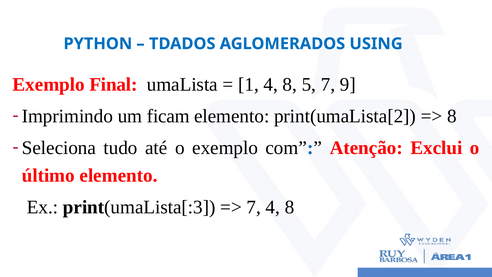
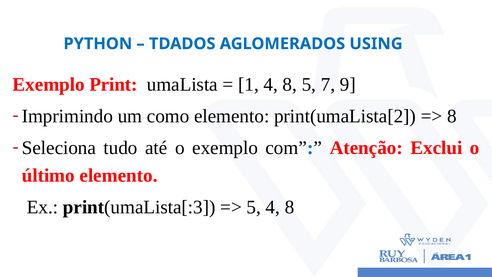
Final: Final -> Print
ficam: ficam -> como
7 at (254, 207): 7 -> 5
